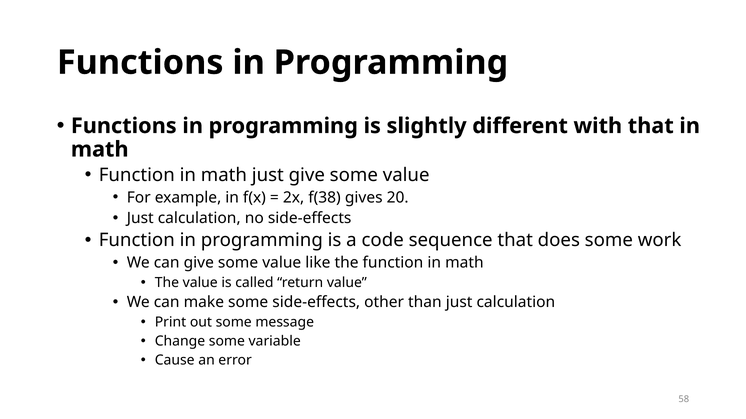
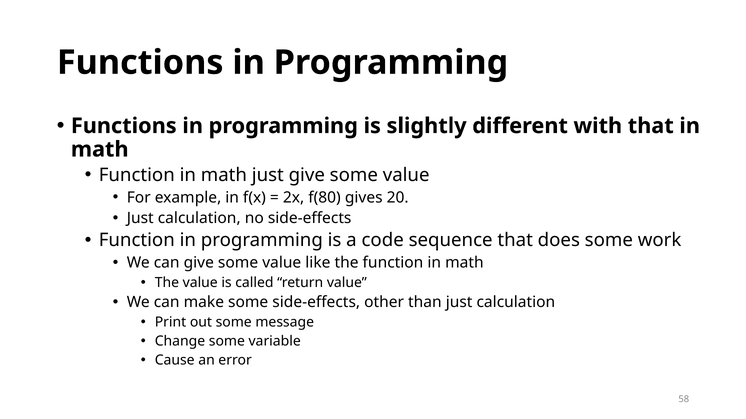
f(38: f(38 -> f(80
